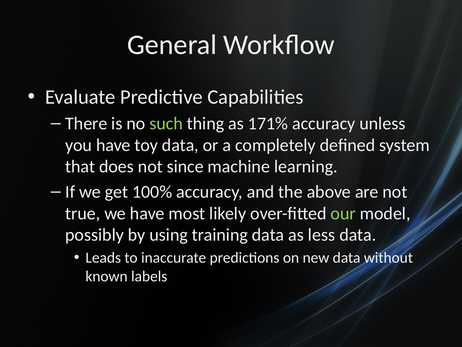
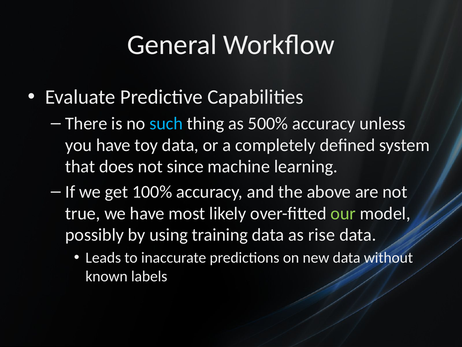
such colour: light green -> light blue
171%: 171% -> 500%
less: less -> rise
